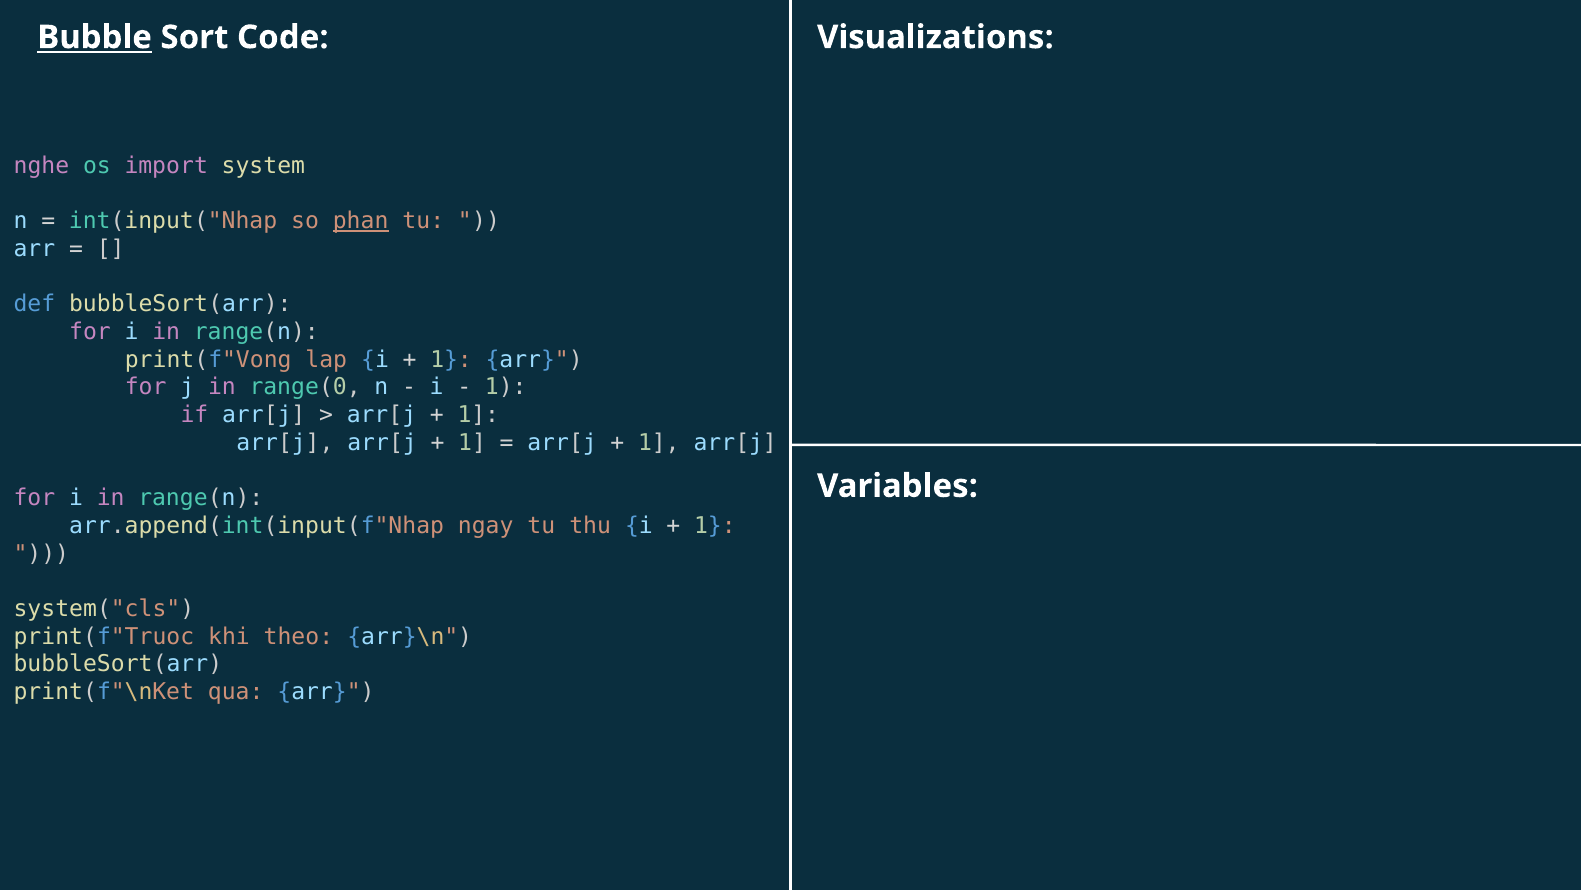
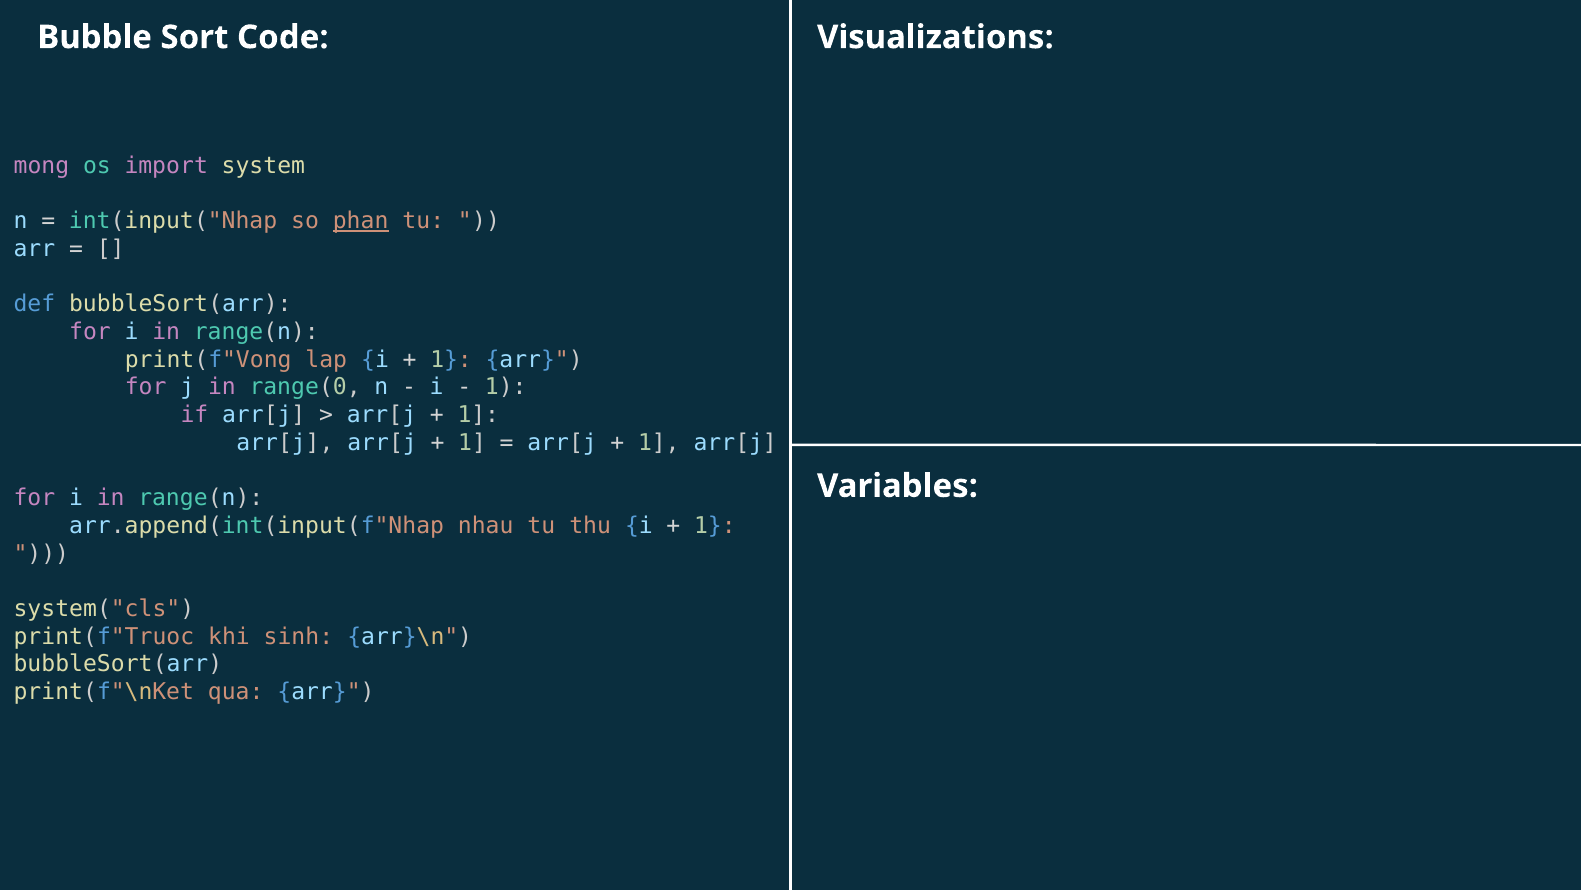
Bubble underline: present -> none
nghe: nghe -> mong
ngay: ngay -> nhau
theo: theo -> sinh
